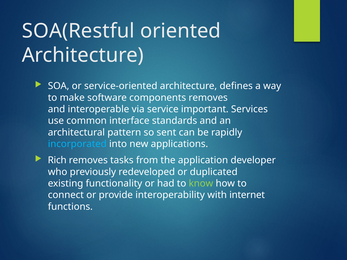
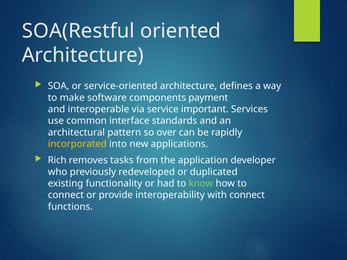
components removes: removes -> payment
sent: sent -> over
incorporated colour: light blue -> yellow
with internet: internet -> connect
